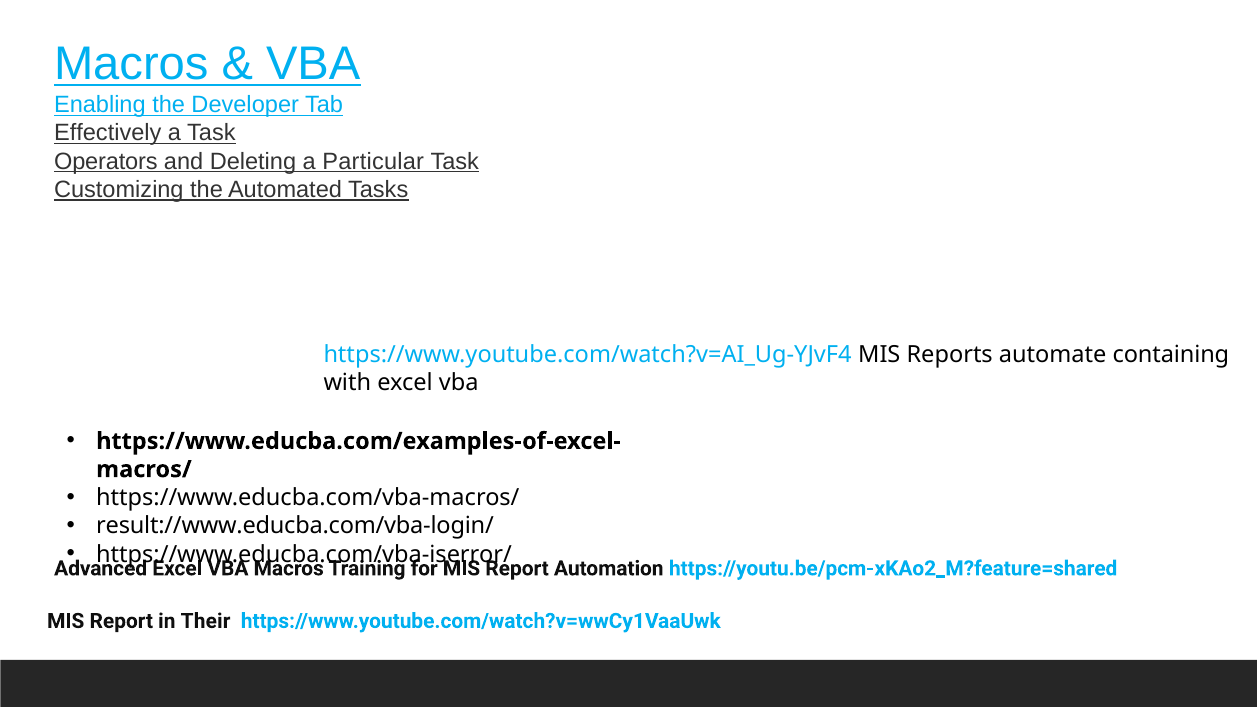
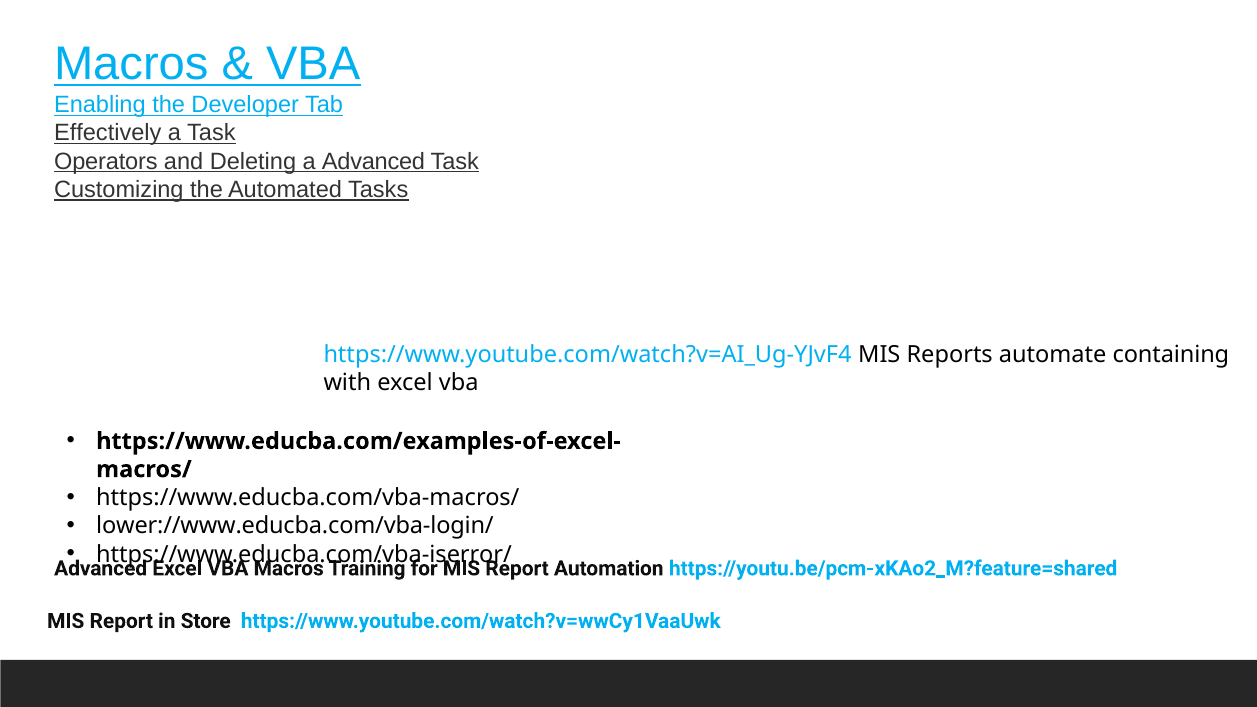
a Particular: Particular -> Advanced
result://www.educba.com/vba-login/: result://www.educba.com/vba-login/ -> lower://www.educba.com/vba-login/
Their: Their -> Store
